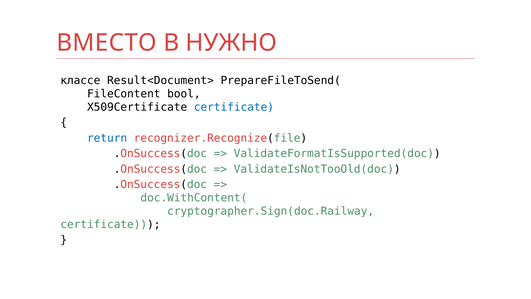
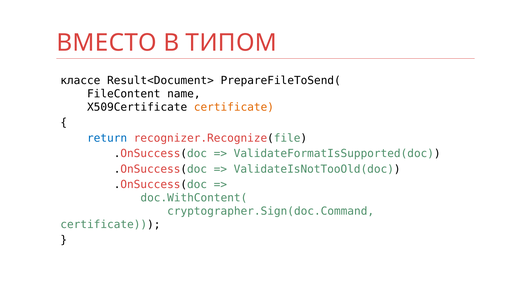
НУЖНО: НУЖНО -> ТИПОМ
bool: bool -> name
certificate at (234, 107) colour: blue -> orange
cryptographer.Sign(doc.Railway: cryptographer.Sign(doc.Railway -> cryptographer.Sign(doc.Command
